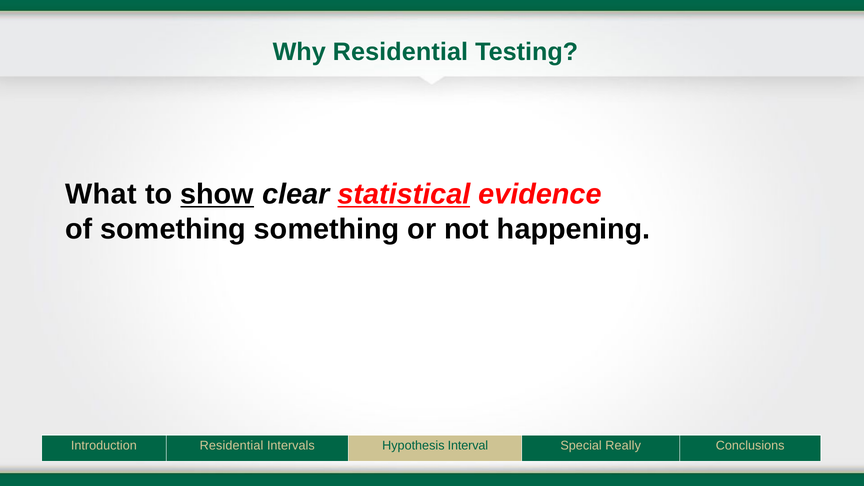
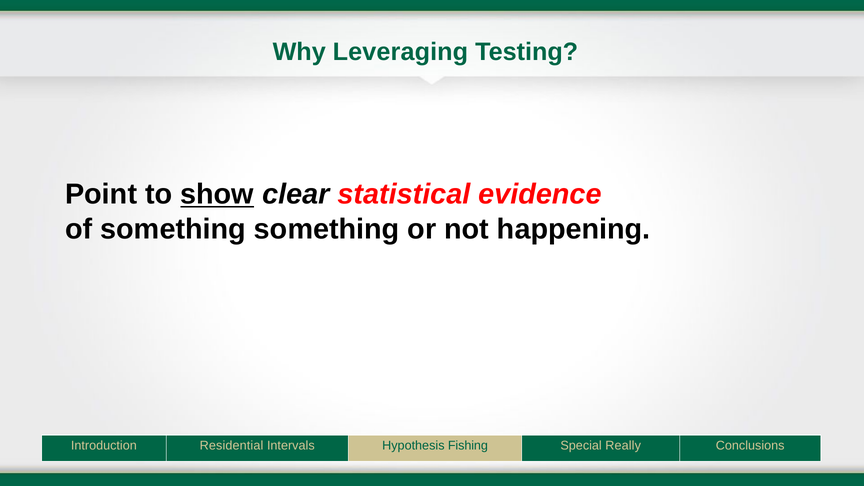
Why Residential: Residential -> Leveraging
What: What -> Point
statistical underline: present -> none
Interval: Interval -> Fishing
